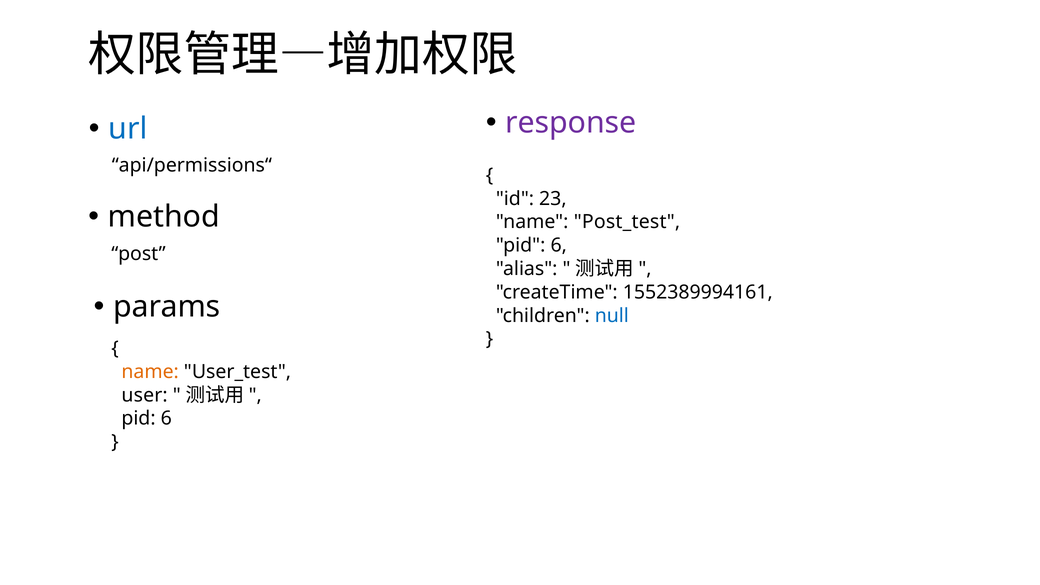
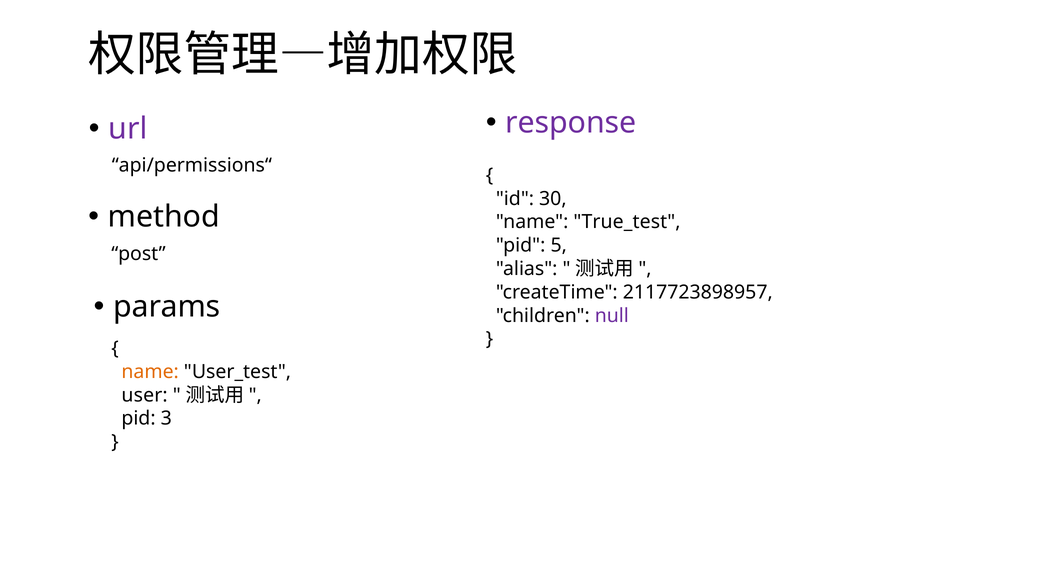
url colour: blue -> purple
23: 23 -> 30
Post_test: Post_test -> True_test
6 at (559, 245): 6 -> 5
1552389994161: 1552389994161 -> 2117723898957
null colour: blue -> purple
6 at (166, 418): 6 -> 3
